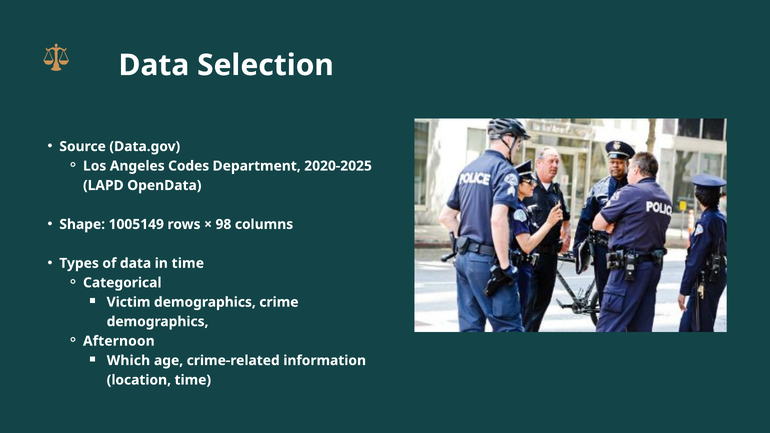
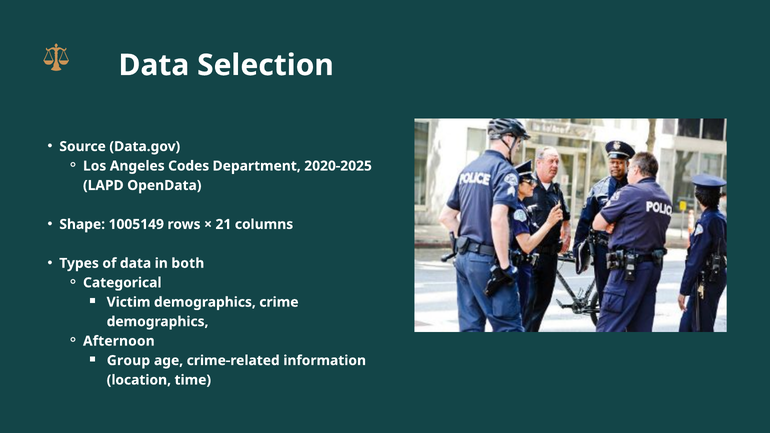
98: 98 -> 21
in time: time -> both
Which: Which -> Group
